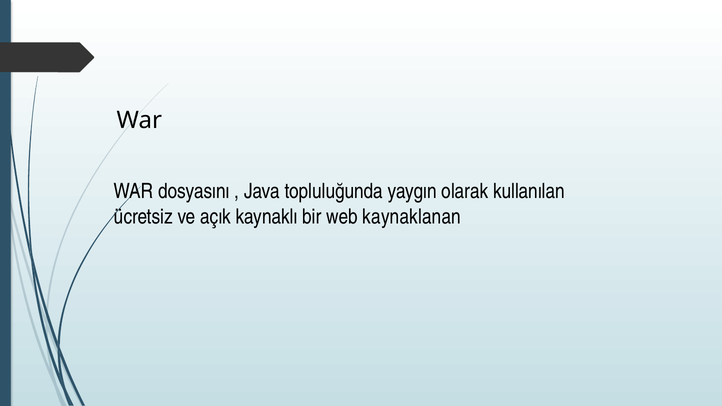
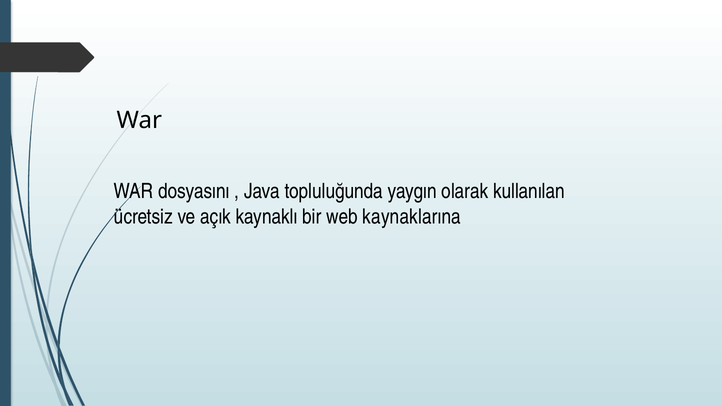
kaynaklanan: kaynaklanan -> kaynaklarına
